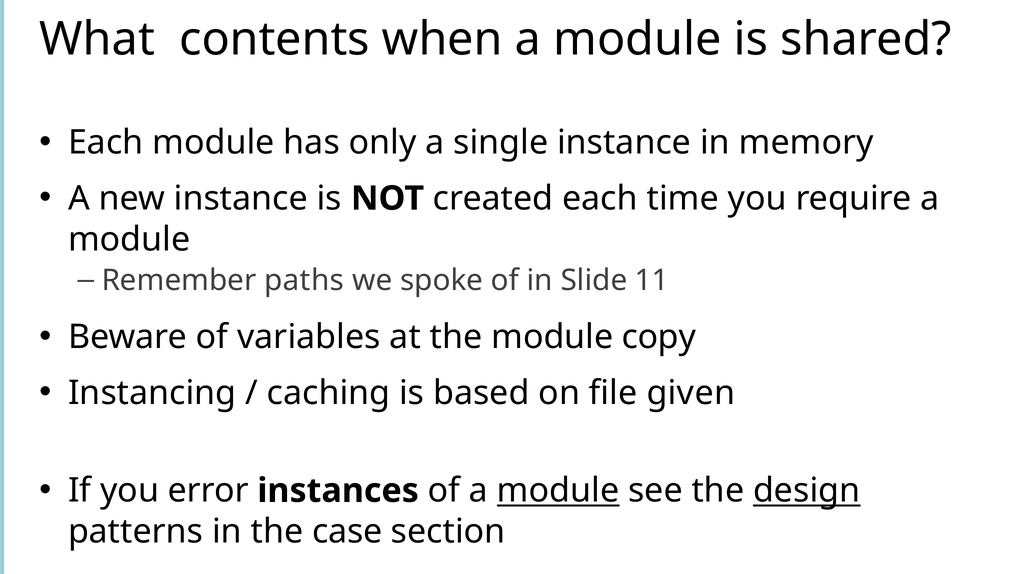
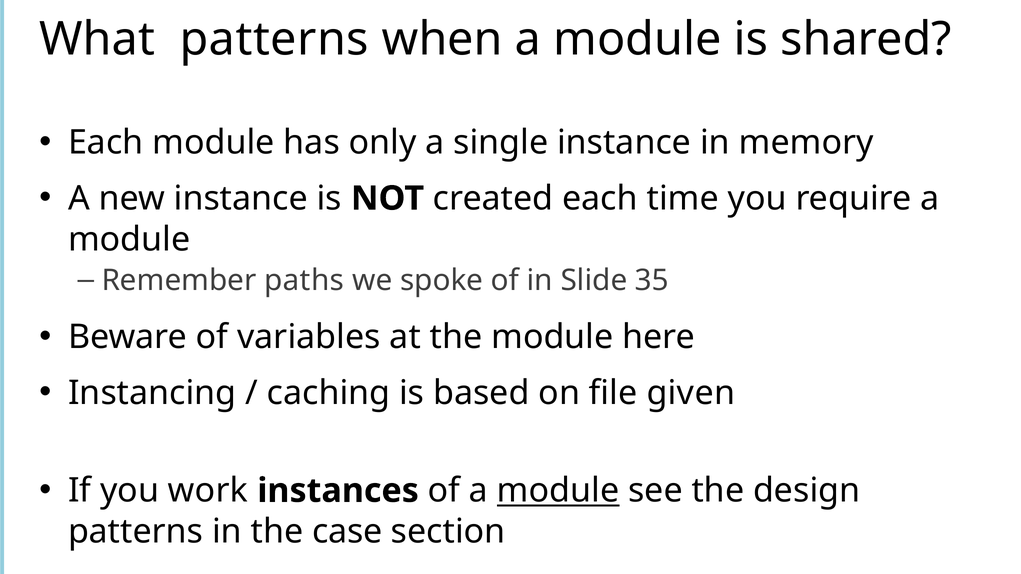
What contents: contents -> patterns
11: 11 -> 35
copy: copy -> here
error: error -> work
design underline: present -> none
